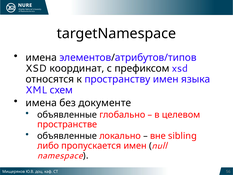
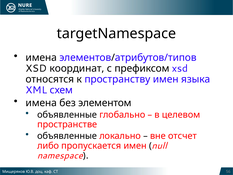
документе: документе -> элементом
sibling: sibling -> отсчет
